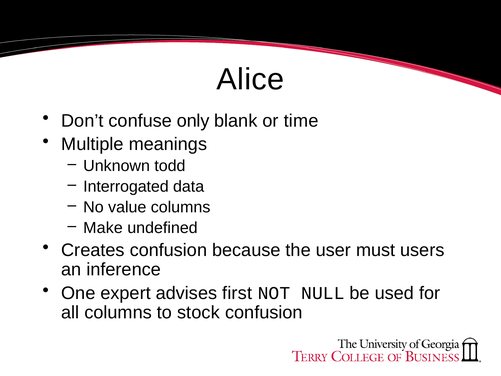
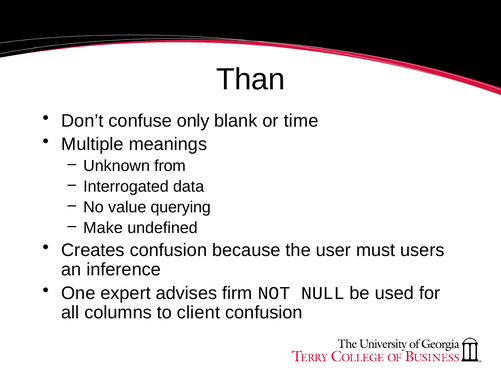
Alice: Alice -> Than
todd: todd -> from
value columns: columns -> querying
first: first -> firm
stock: stock -> client
